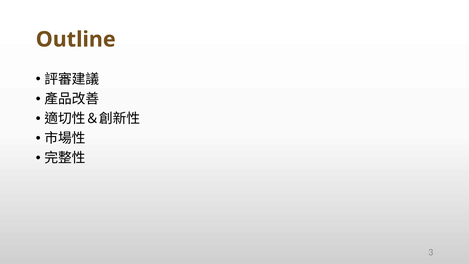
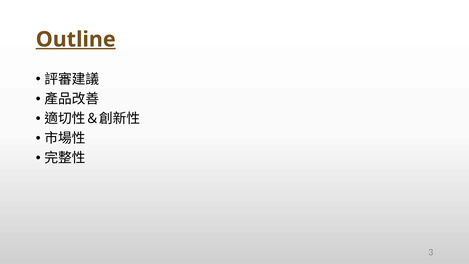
Outline underline: none -> present
